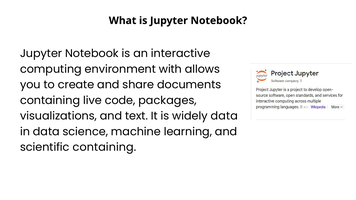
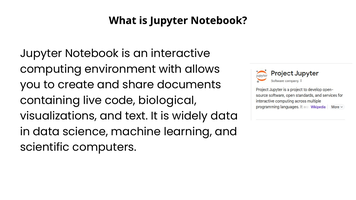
packages: packages -> biological
scientific containing: containing -> computers
